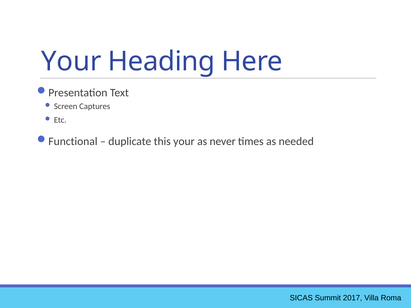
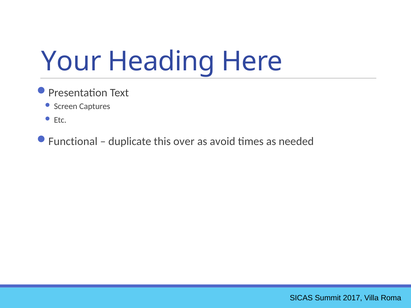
this your: your -> over
never: never -> avoid
